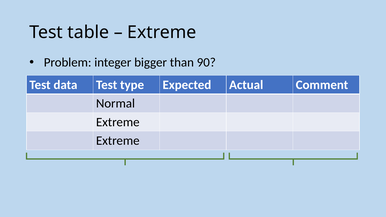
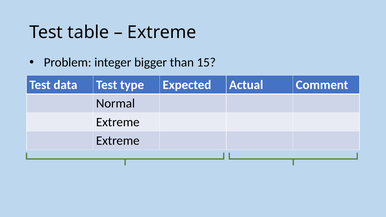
90: 90 -> 15
